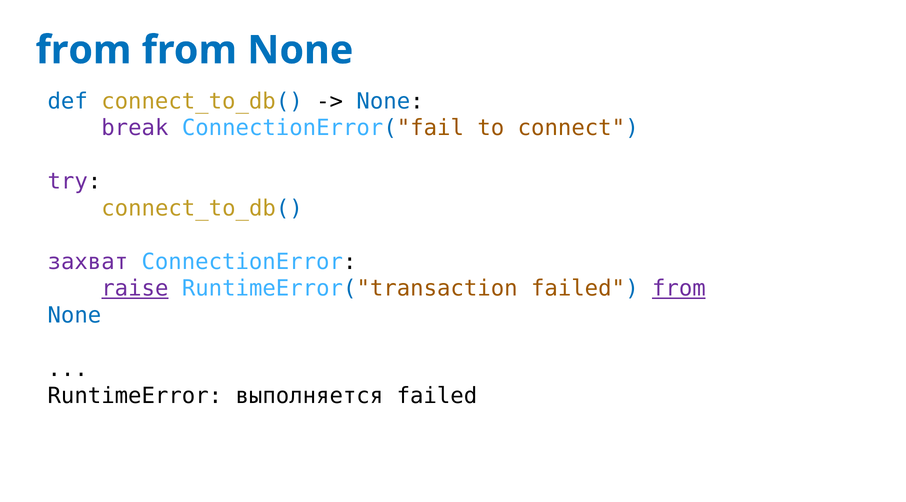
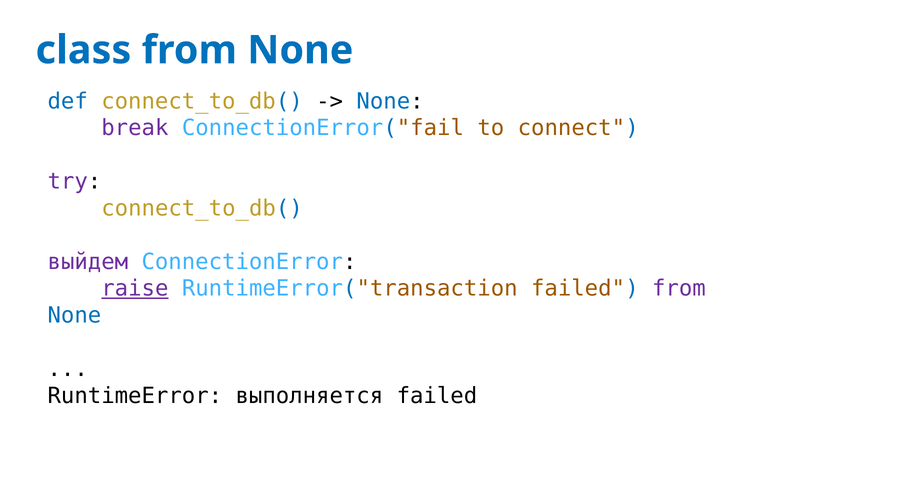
from at (84, 50): from -> class
захват: захват -> выйдем
from at (679, 289) underline: present -> none
